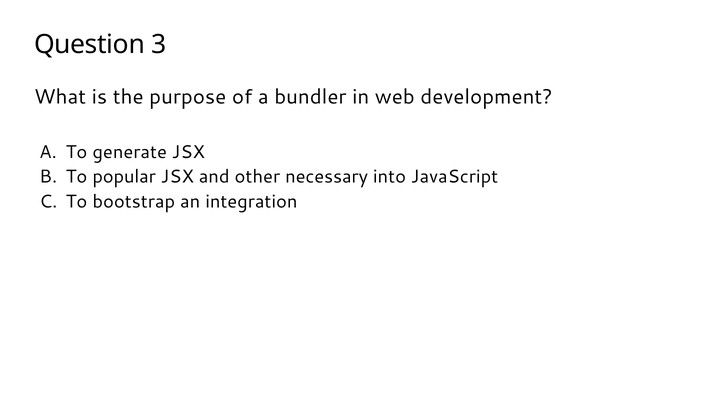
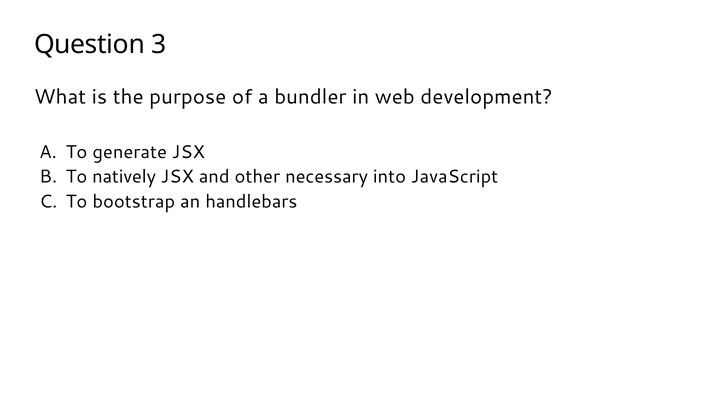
popular: popular -> natively
integration: integration -> handlebars
